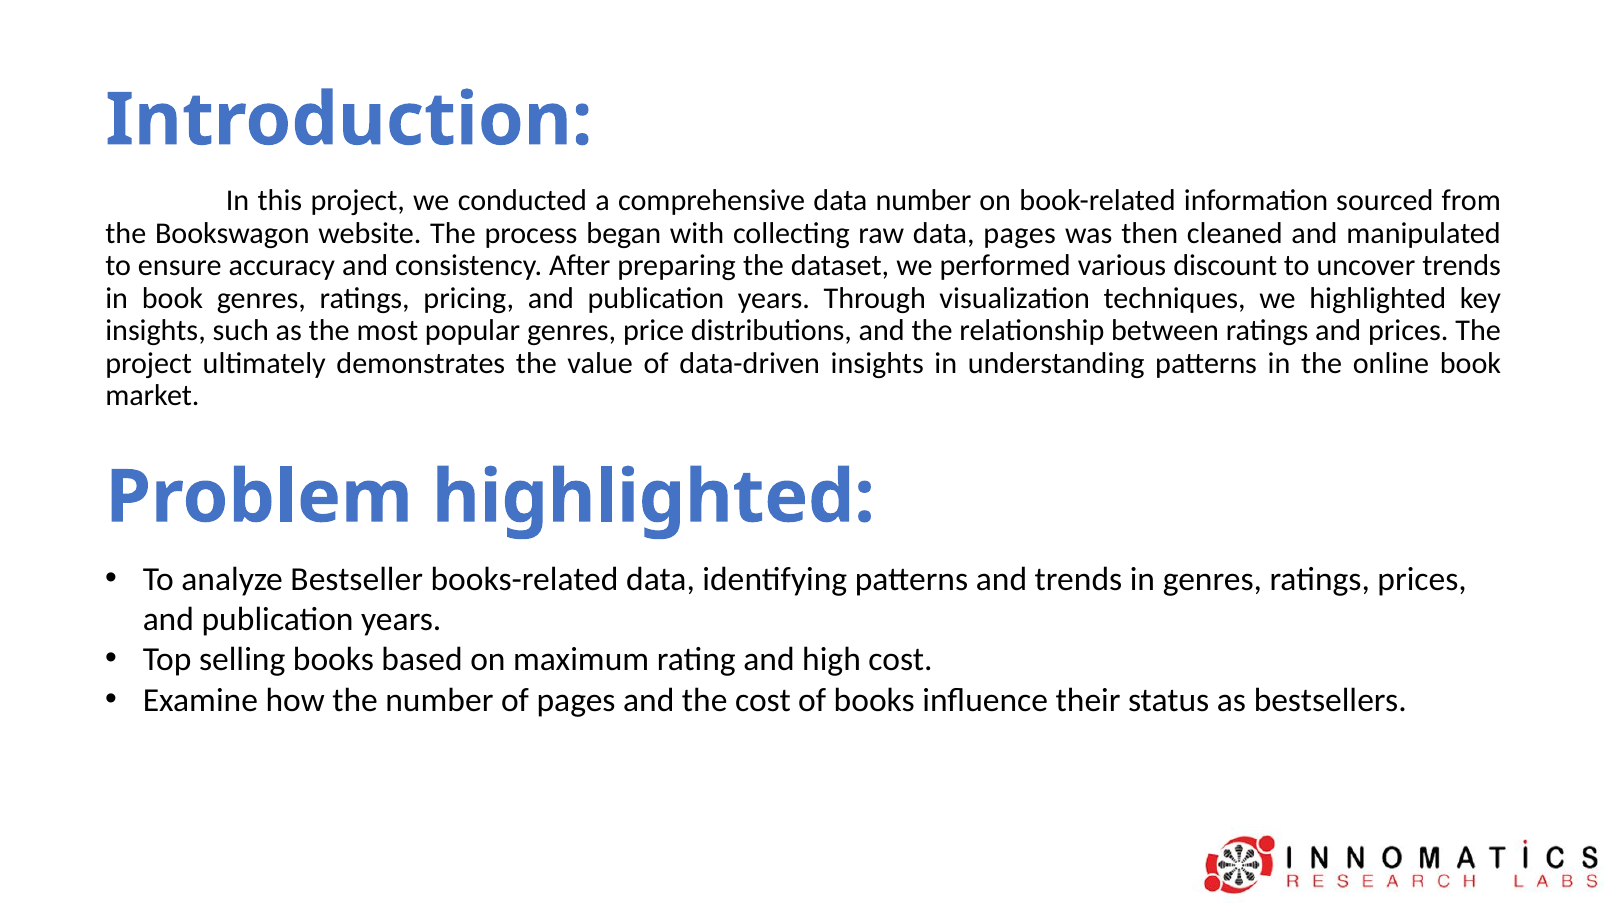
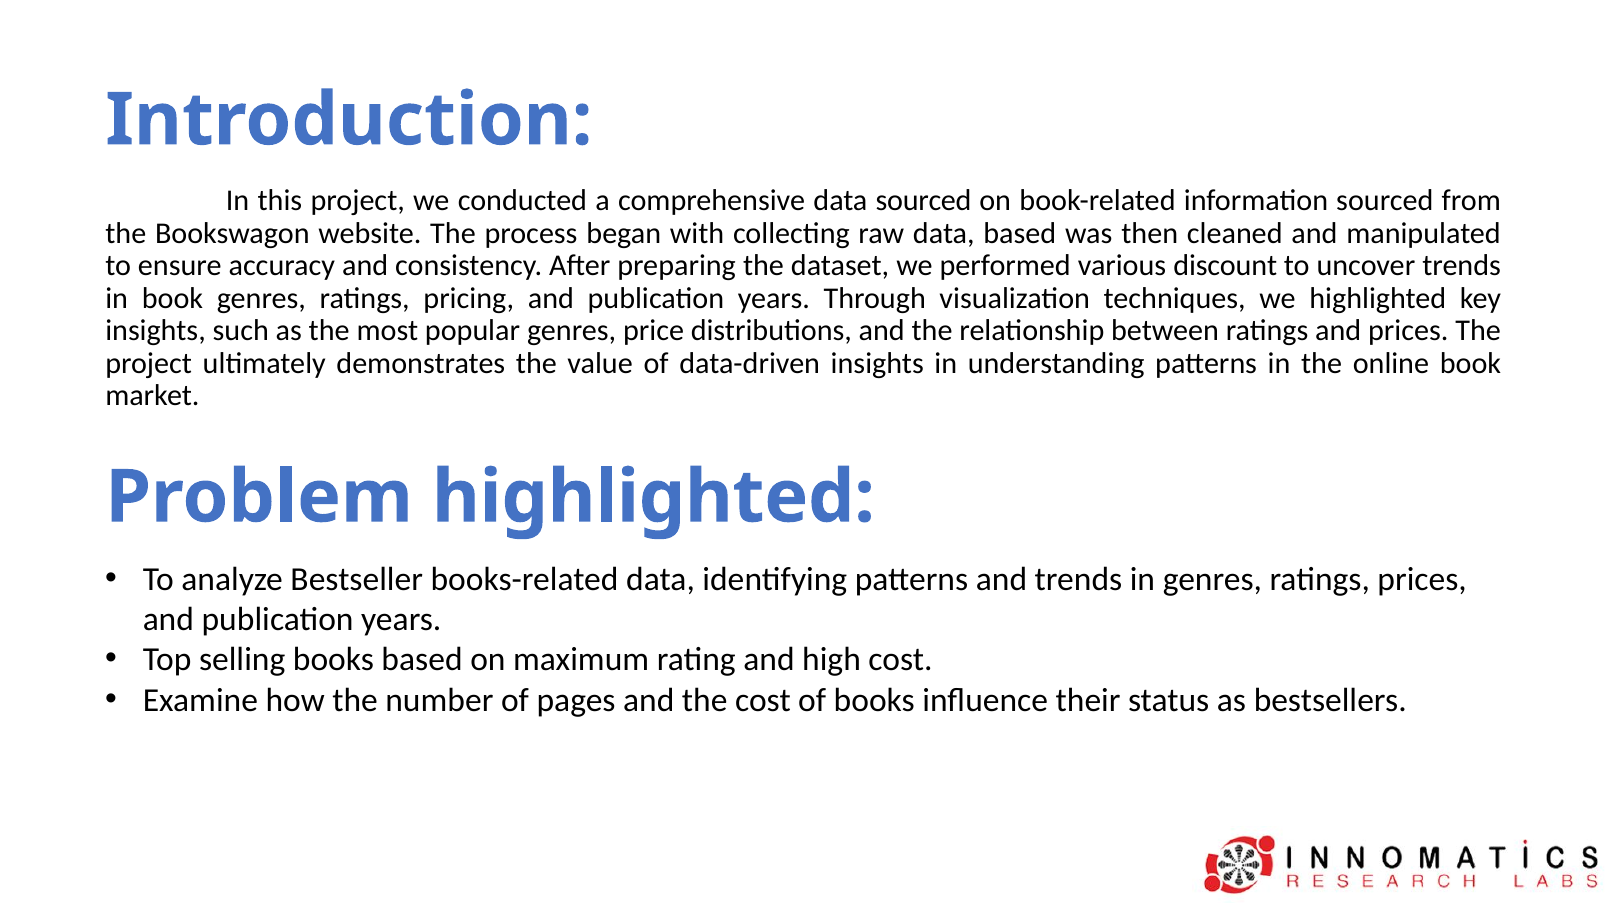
data number: number -> sourced
data pages: pages -> based
